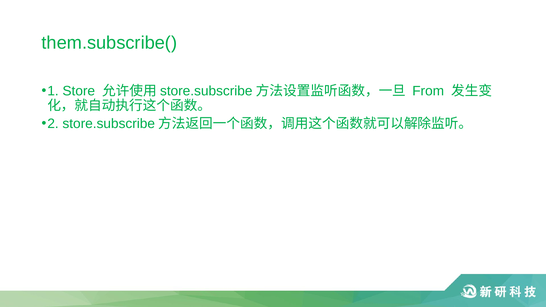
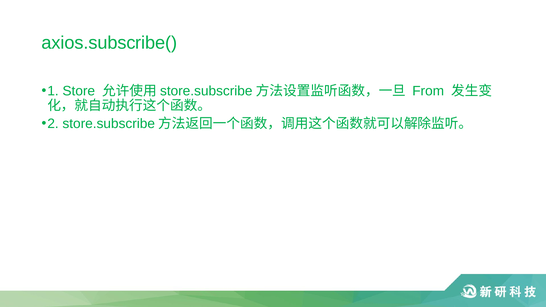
them.subscribe(: them.subscribe( -> axios.subscribe(
